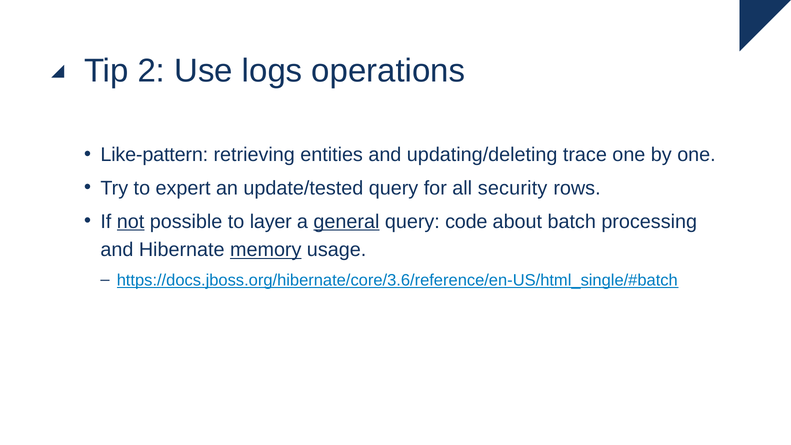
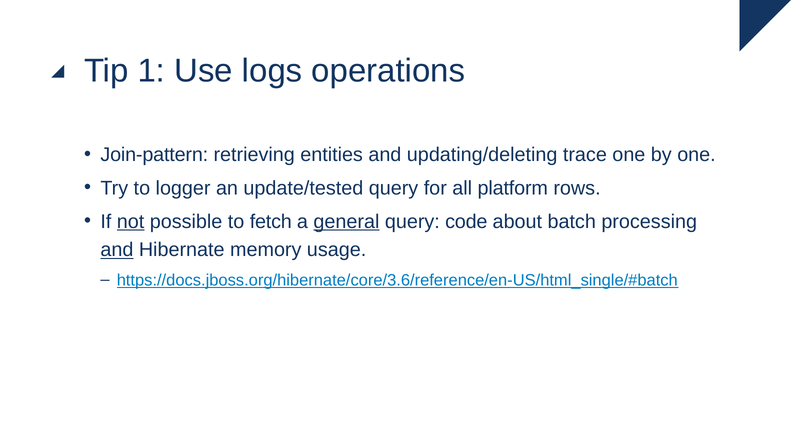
2: 2 -> 1
Like-pattern: Like-pattern -> Join-pattern
expert: expert -> logger
security: security -> platform
layer: layer -> fetch
and at (117, 250) underline: none -> present
memory underline: present -> none
